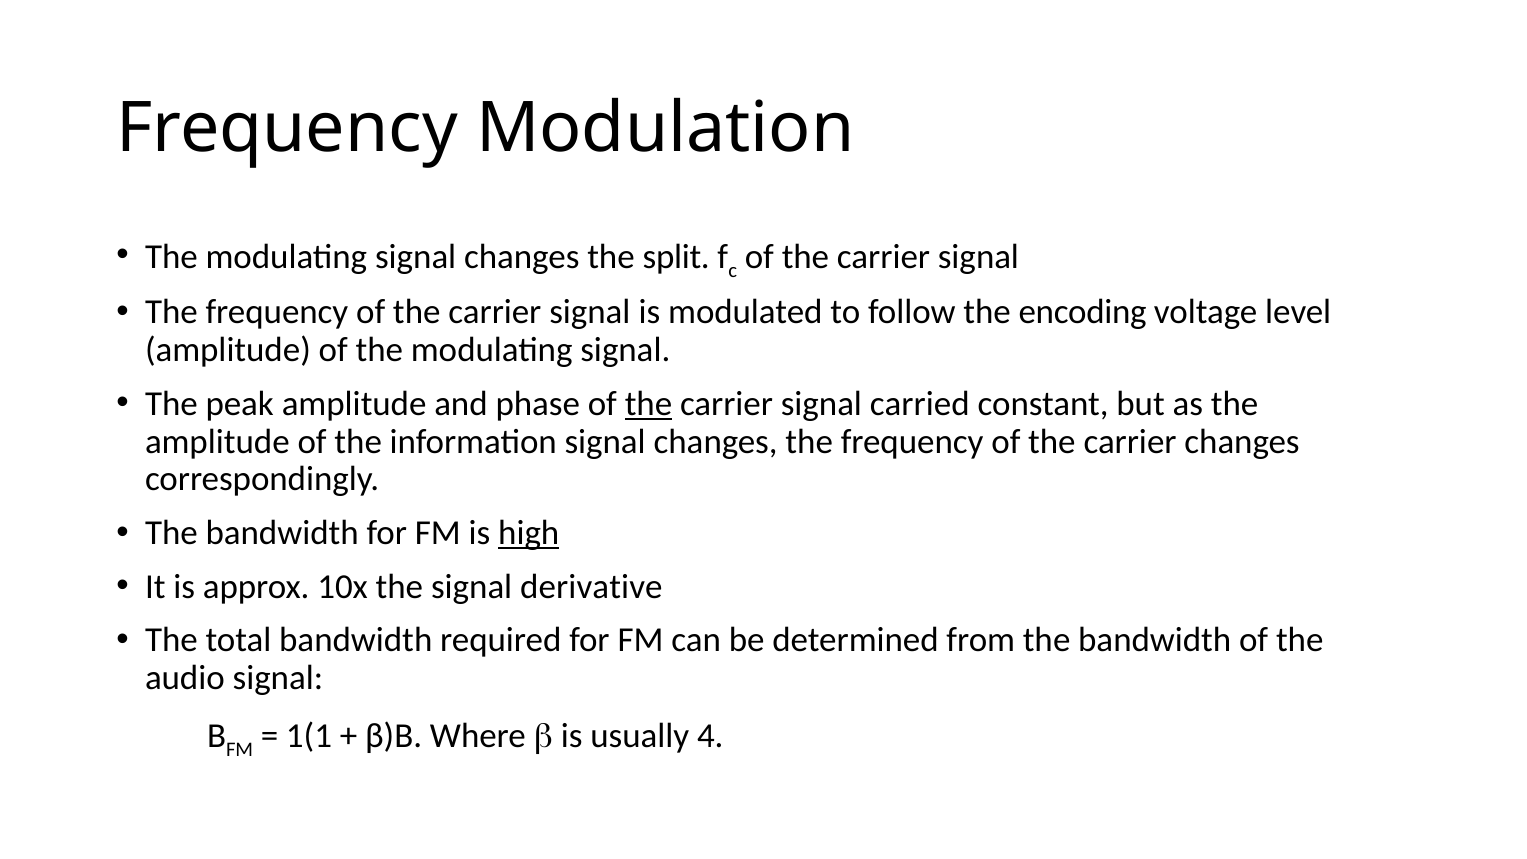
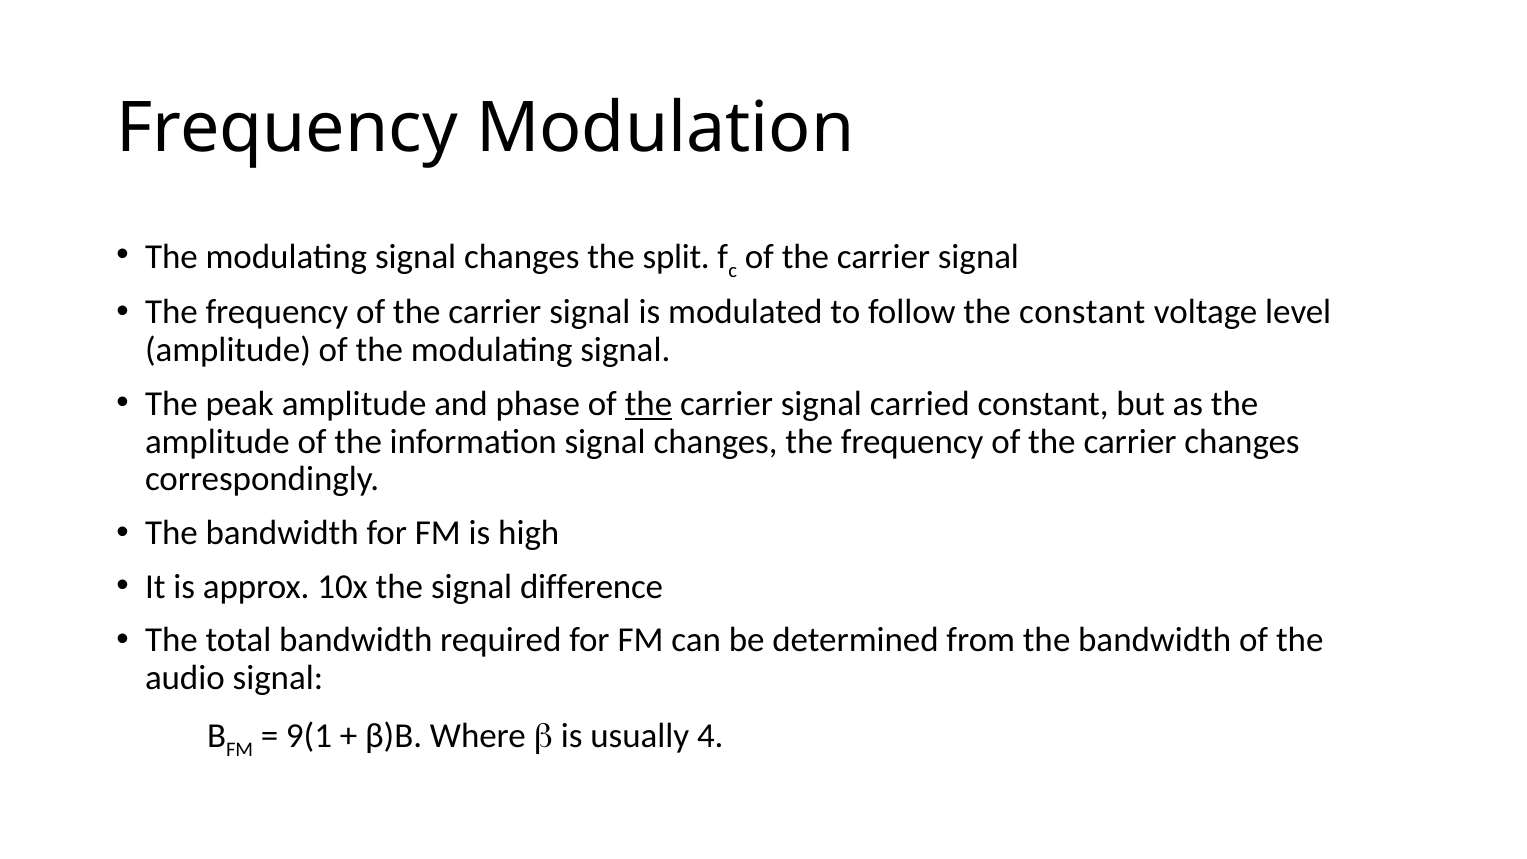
the encoding: encoding -> constant
high underline: present -> none
derivative: derivative -> difference
1(1: 1(1 -> 9(1
